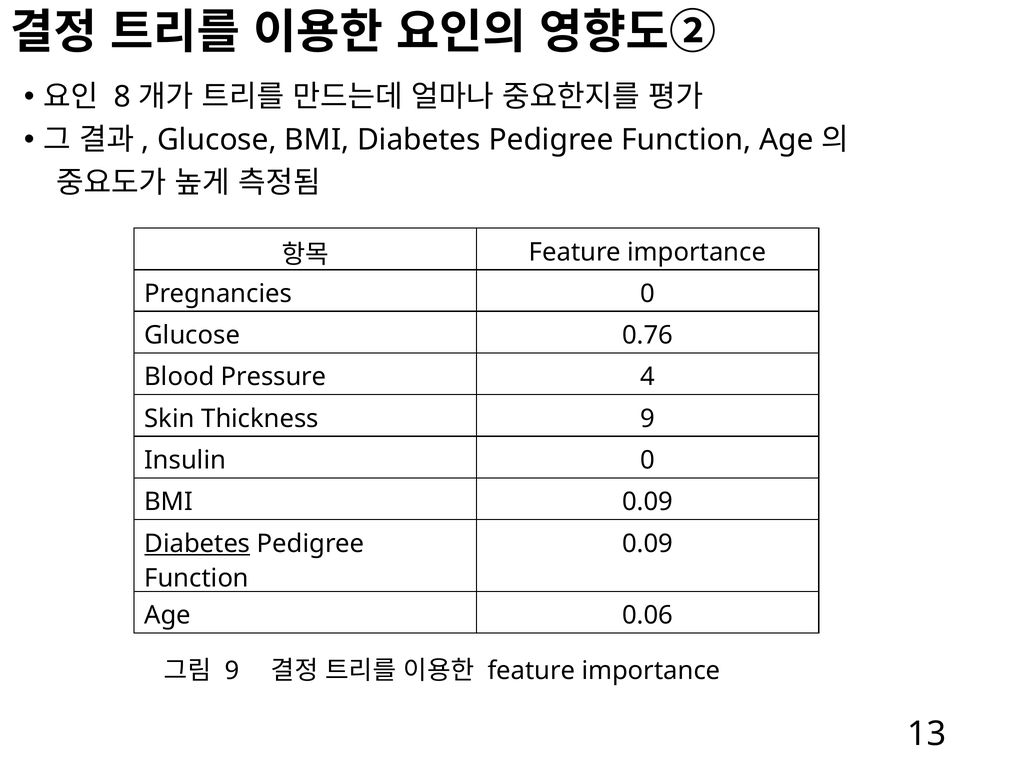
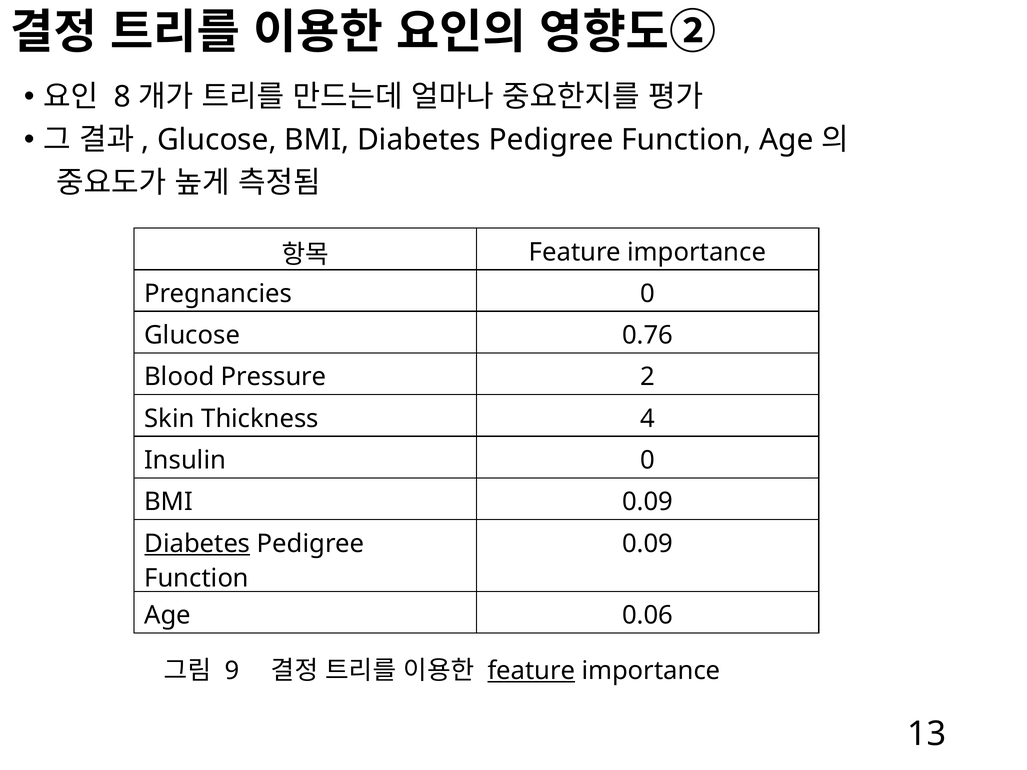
4: 4 -> 2
Thickness 9: 9 -> 4
feature at (531, 671) underline: none -> present
